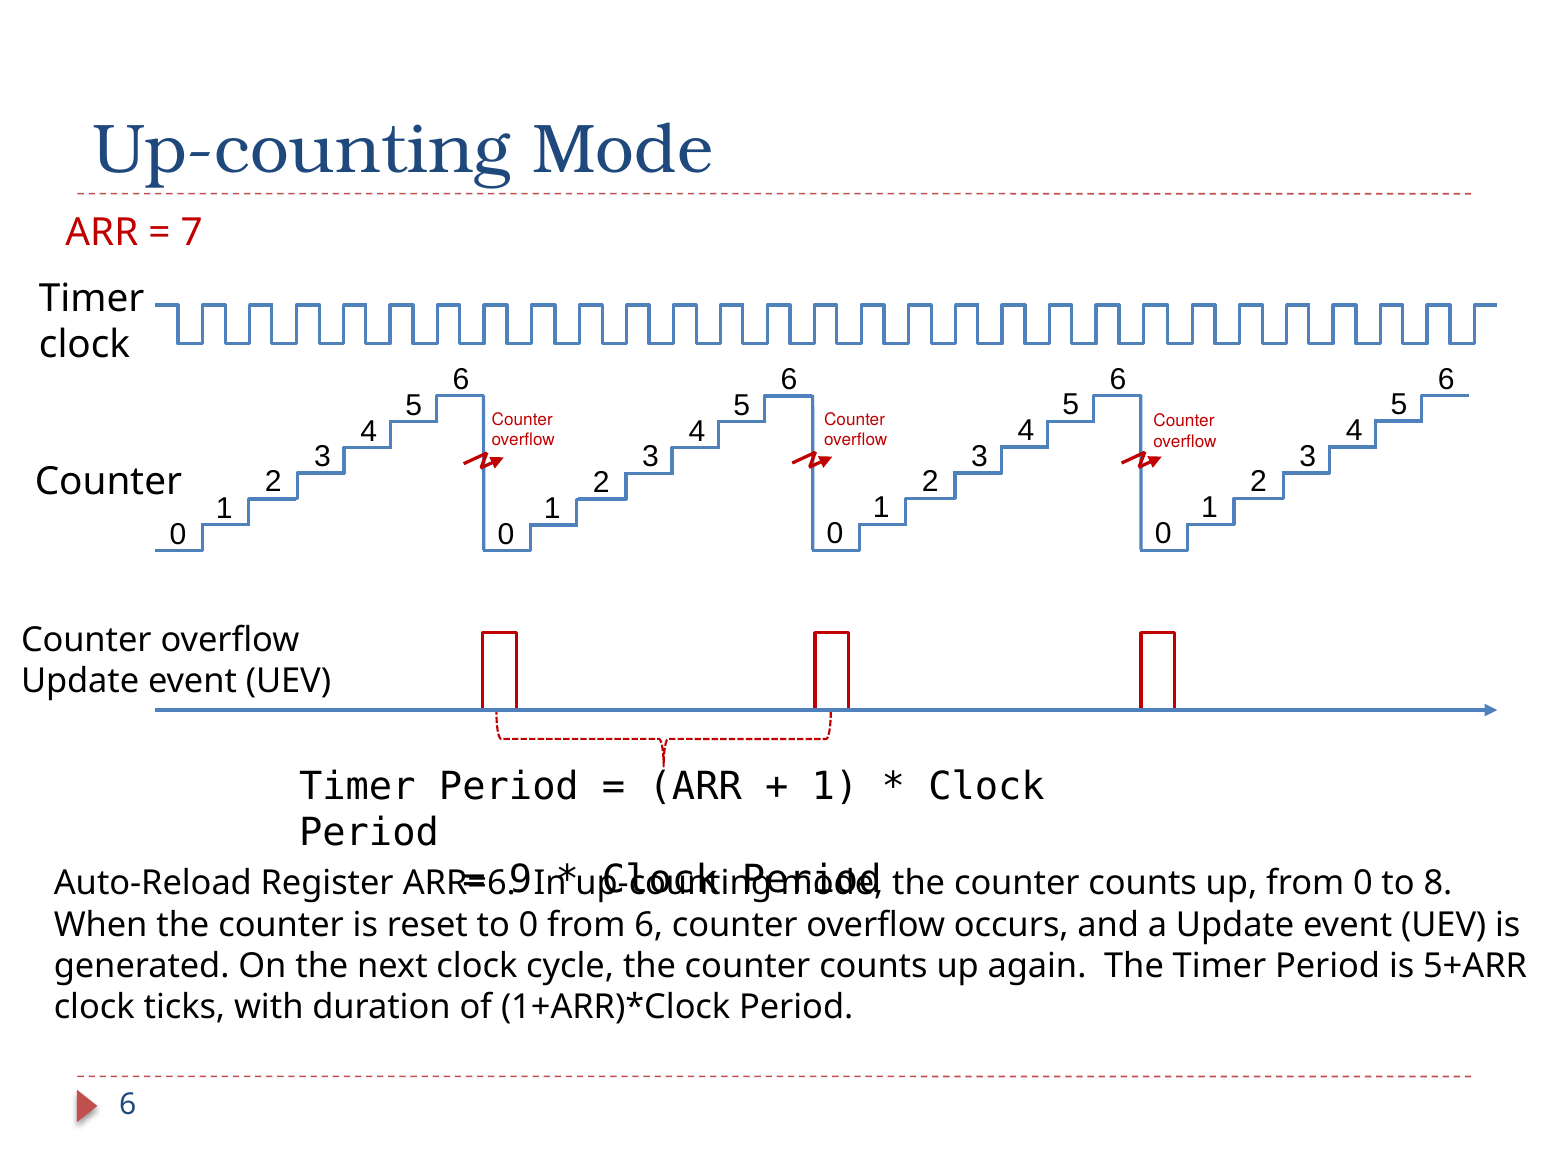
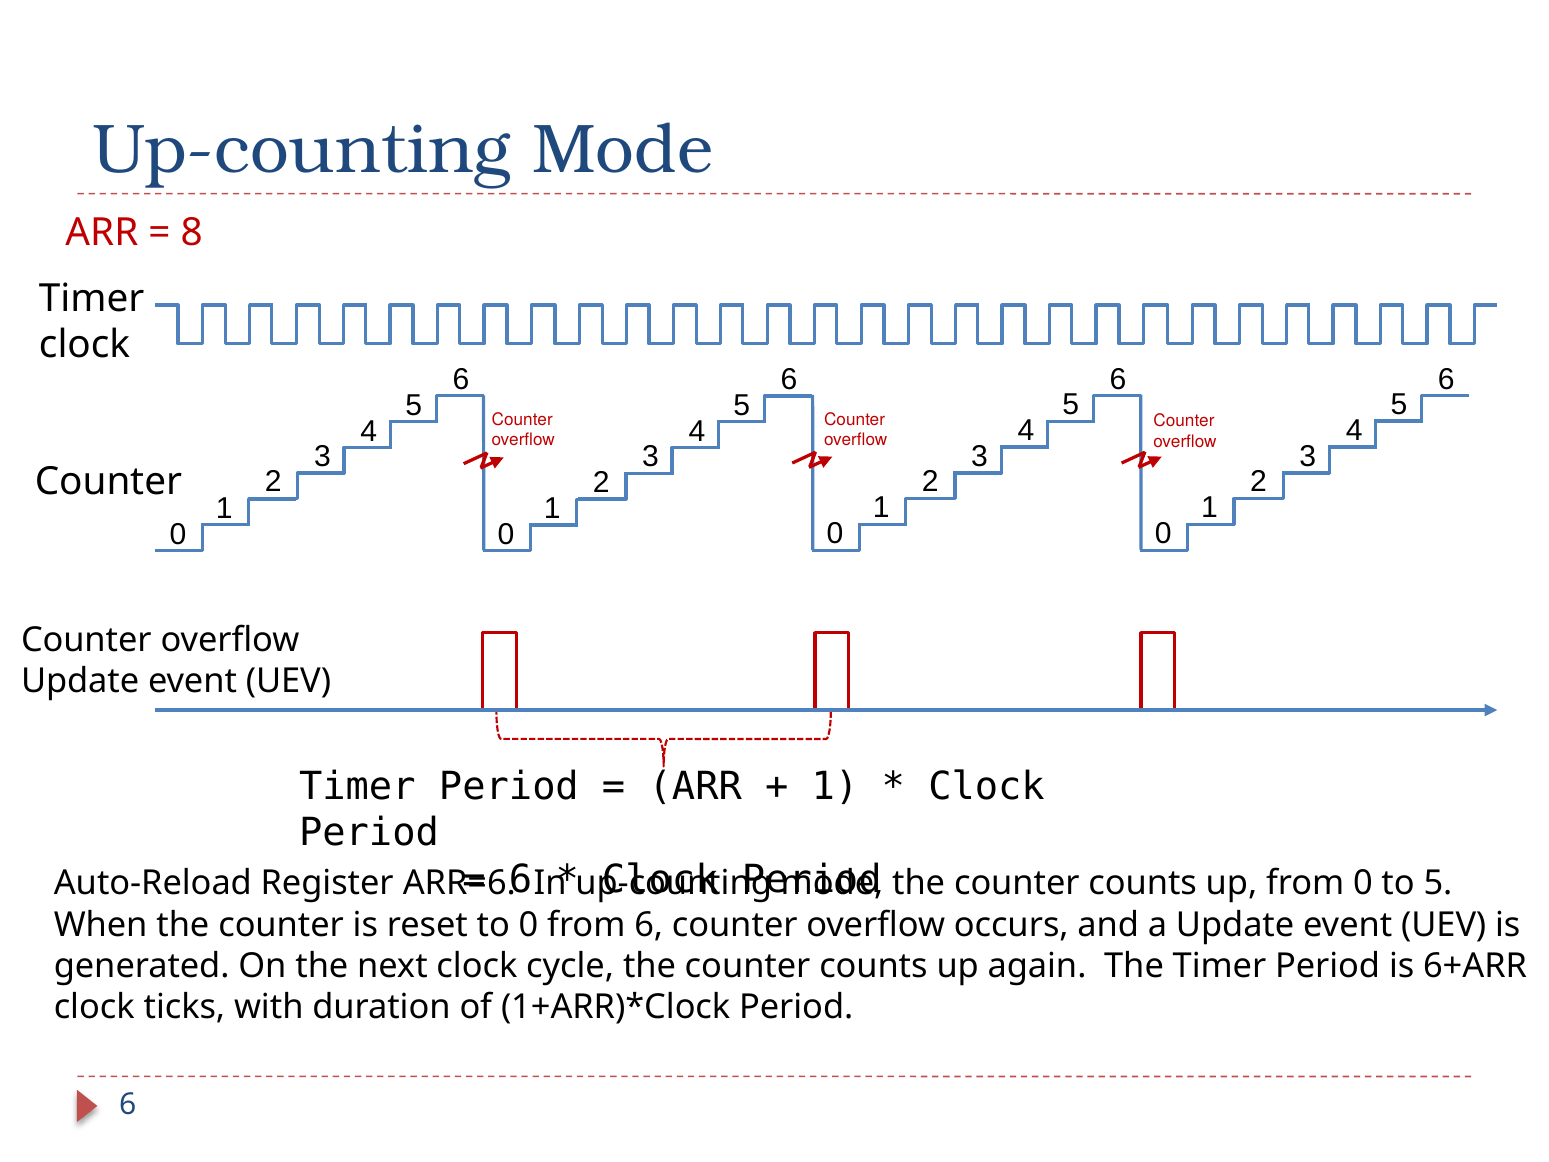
7: 7 -> 8
9 at (521, 879): 9 -> 6
to 8: 8 -> 5
5+ARR: 5+ARR -> 6+ARR
